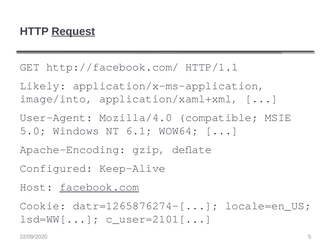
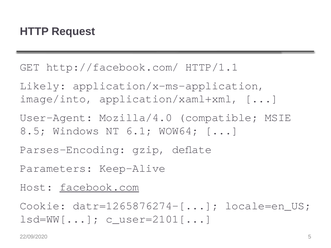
Request underline: present -> none
5.0: 5.0 -> 8.5
Apache-Encoding: Apache-Encoding -> Parses-Encoding
Configured: Configured -> Parameters
